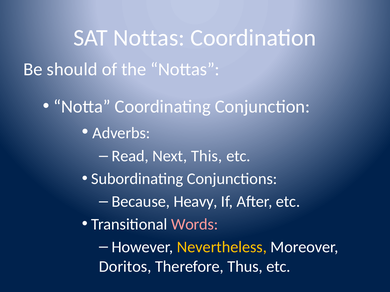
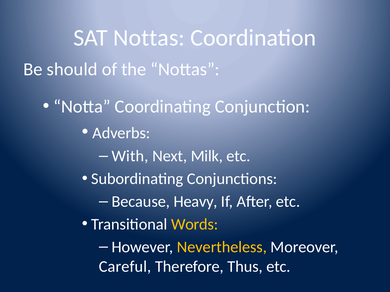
Read: Read -> With
This: This -> Milk
Words colour: pink -> yellow
Doritos: Doritos -> Careful
